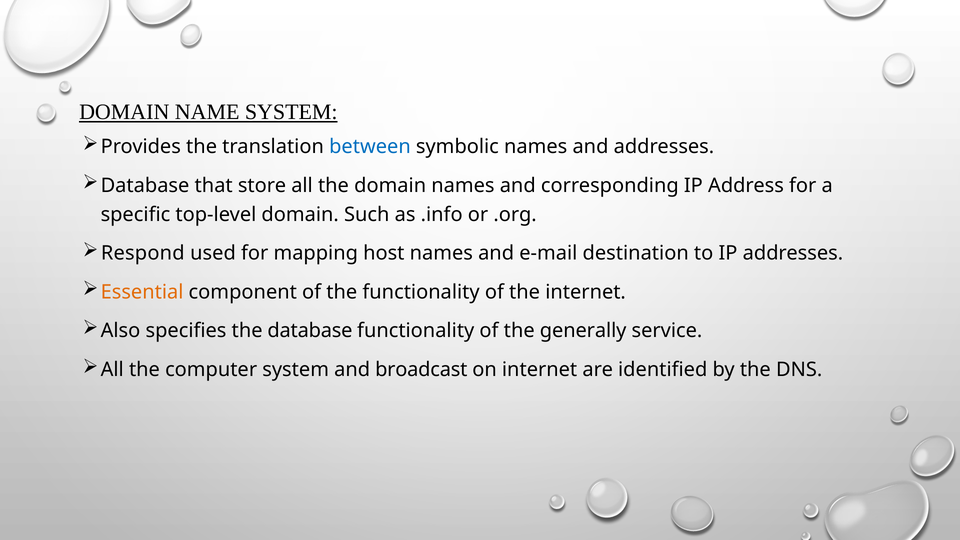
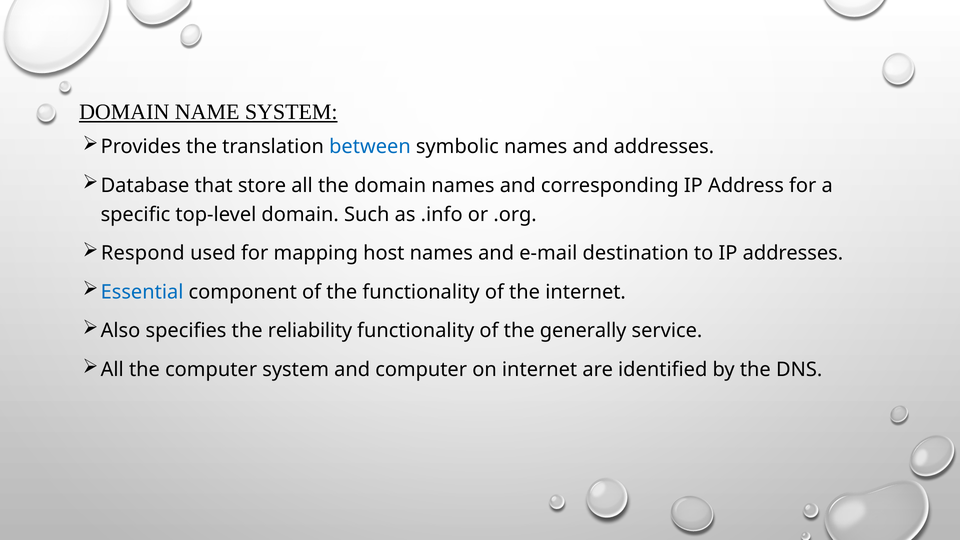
Essential colour: orange -> blue
the database: database -> reliability
and broadcast: broadcast -> computer
